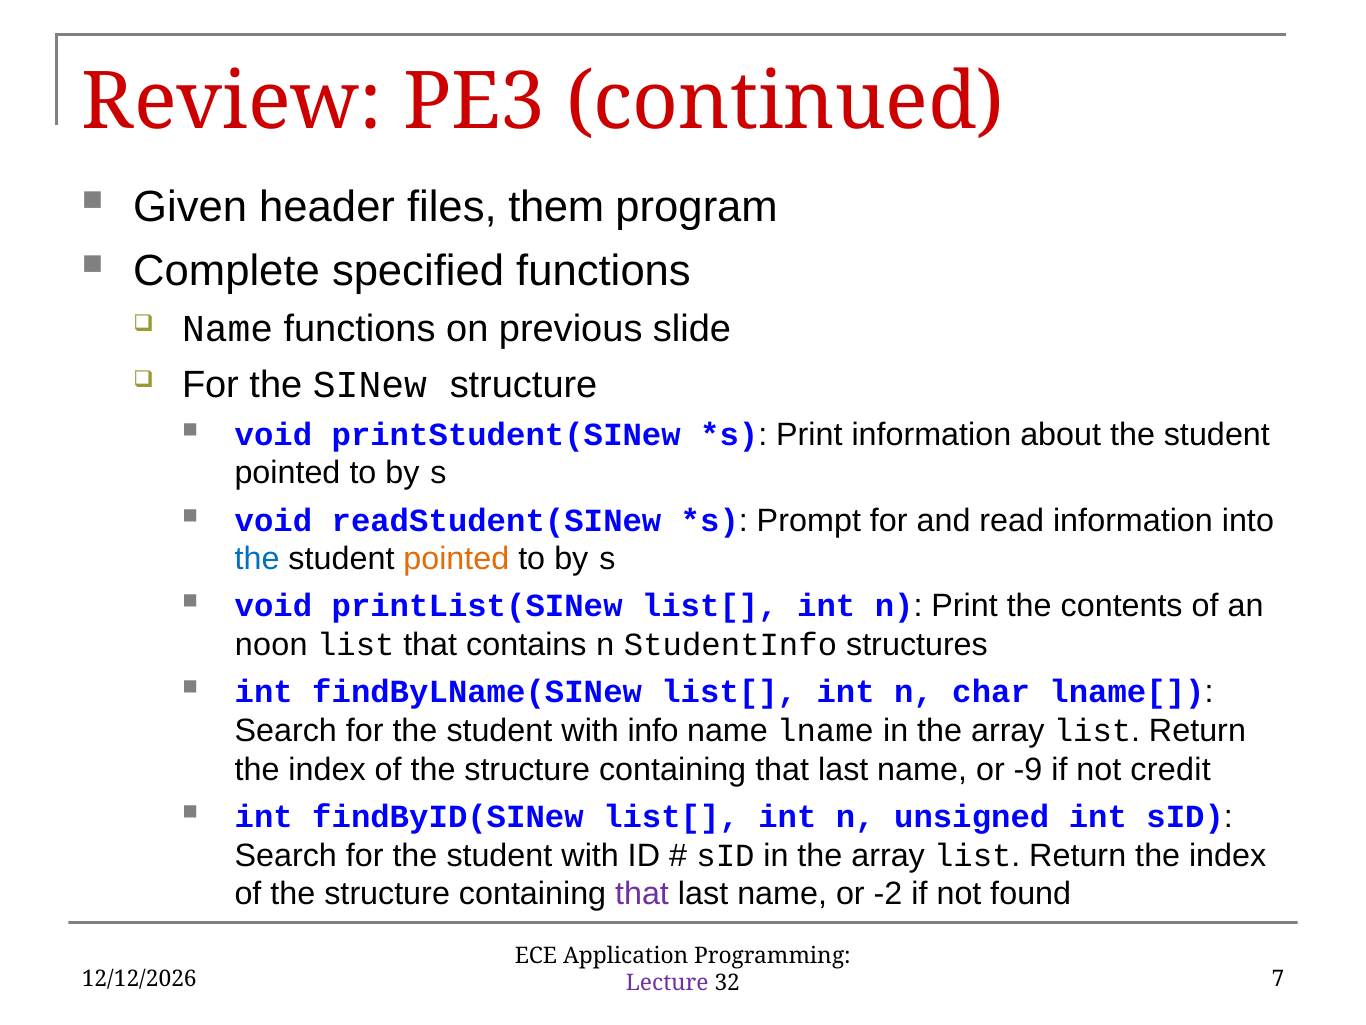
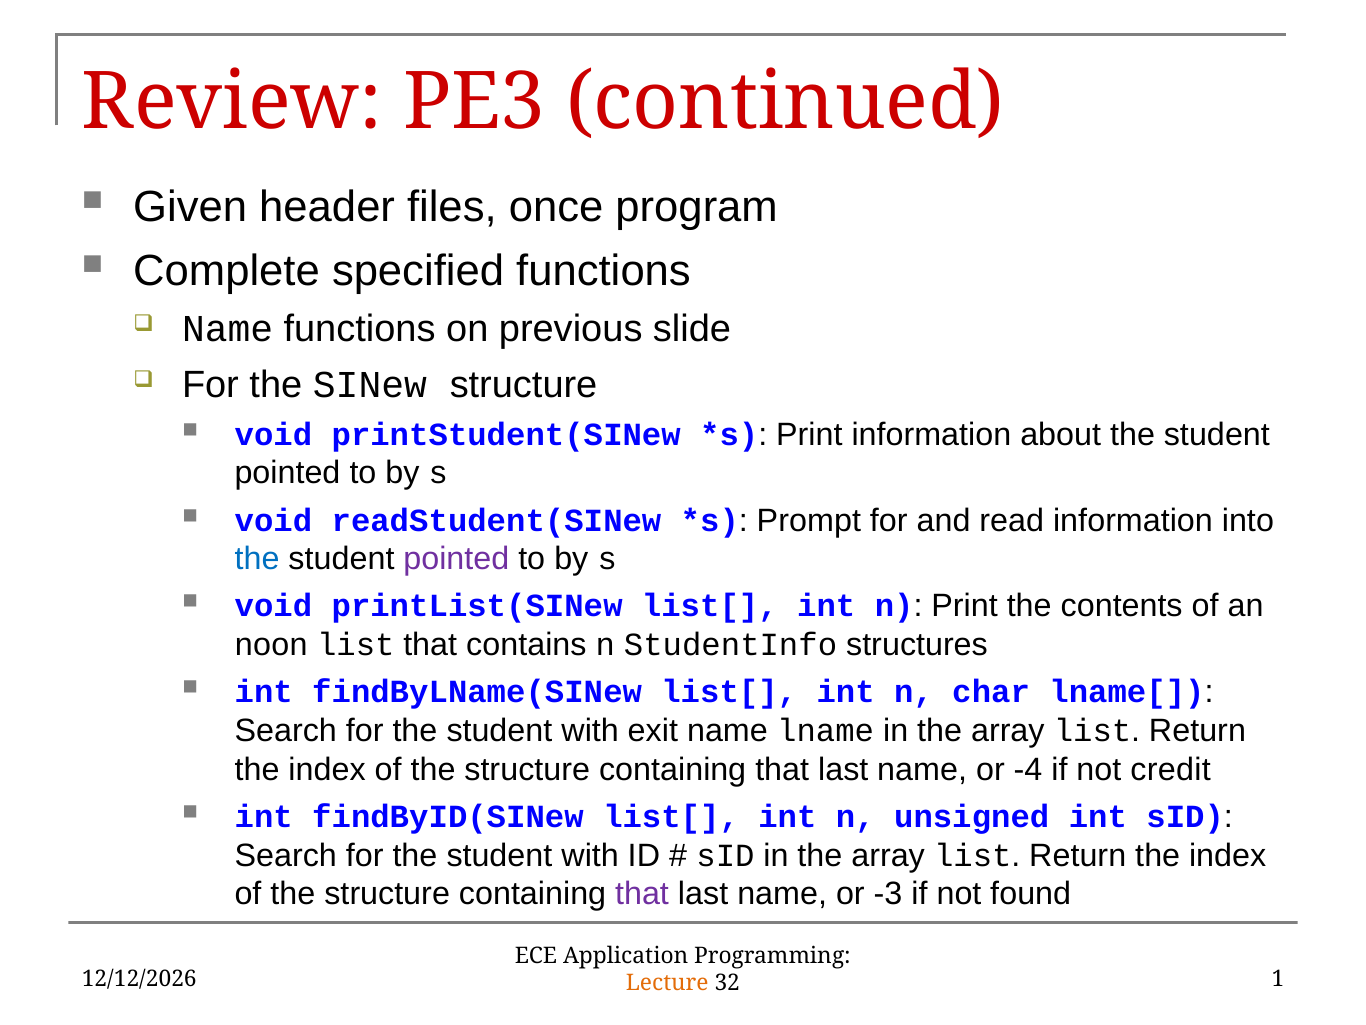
them: them -> once
pointed at (456, 559) colour: orange -> purple
info: info -> exit
-9: -9 -> -4
-2: -2 -> -3
Lecture colour: purple -> orange
7: 7 -> 1
